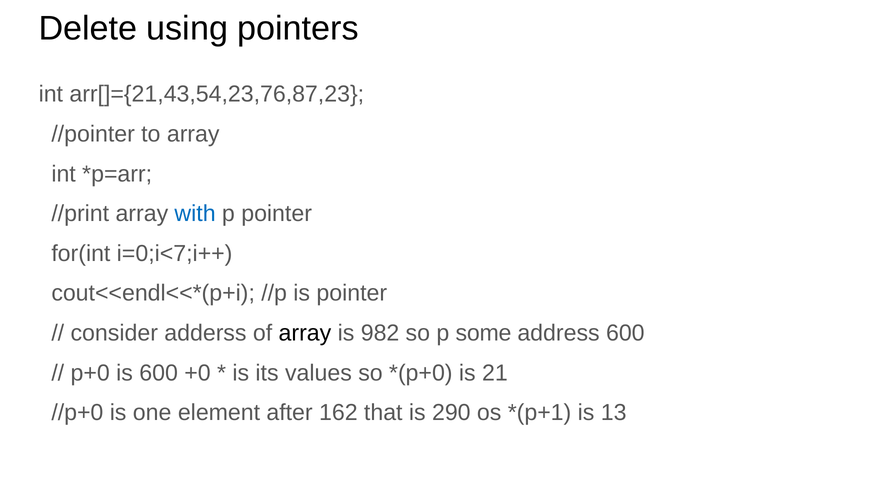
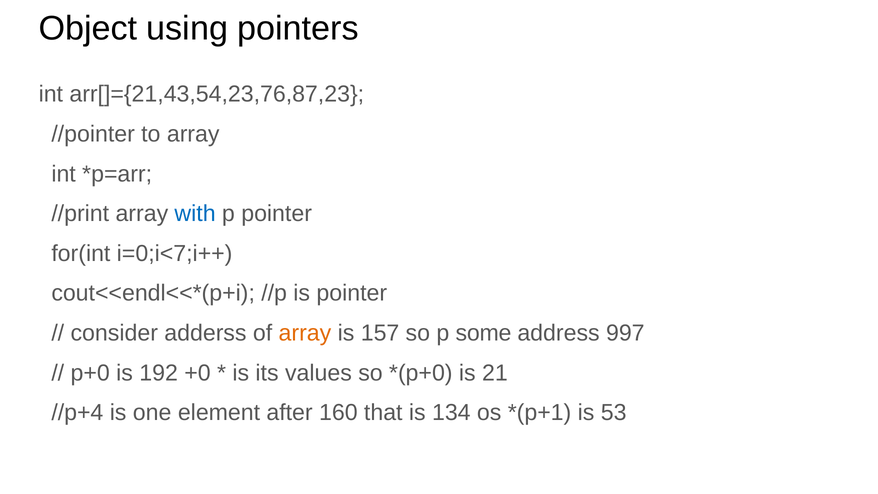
Delete: Delete -> Object
array at (305, 333) colour: black -> orange
982: 982 -> 157
address 600: 600 -> 997
is 600: 600 -> 192
//p+0: //p+0 -> //p+4
162: 162 -> 160
290: 290 -> 134
13: 13 -> 53
